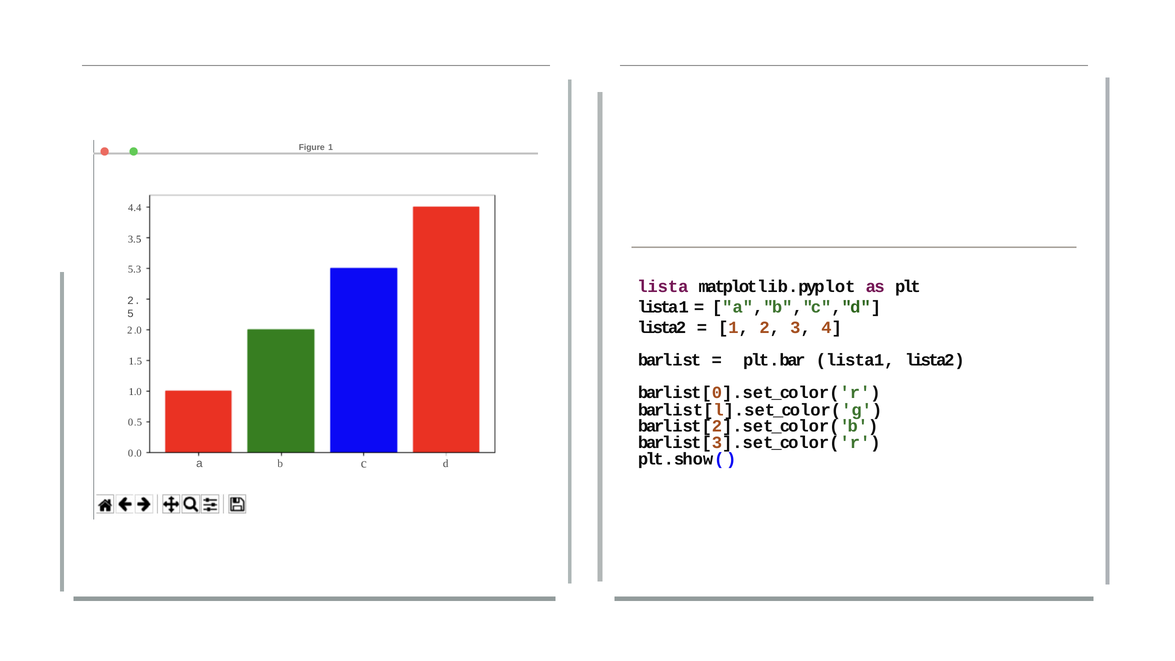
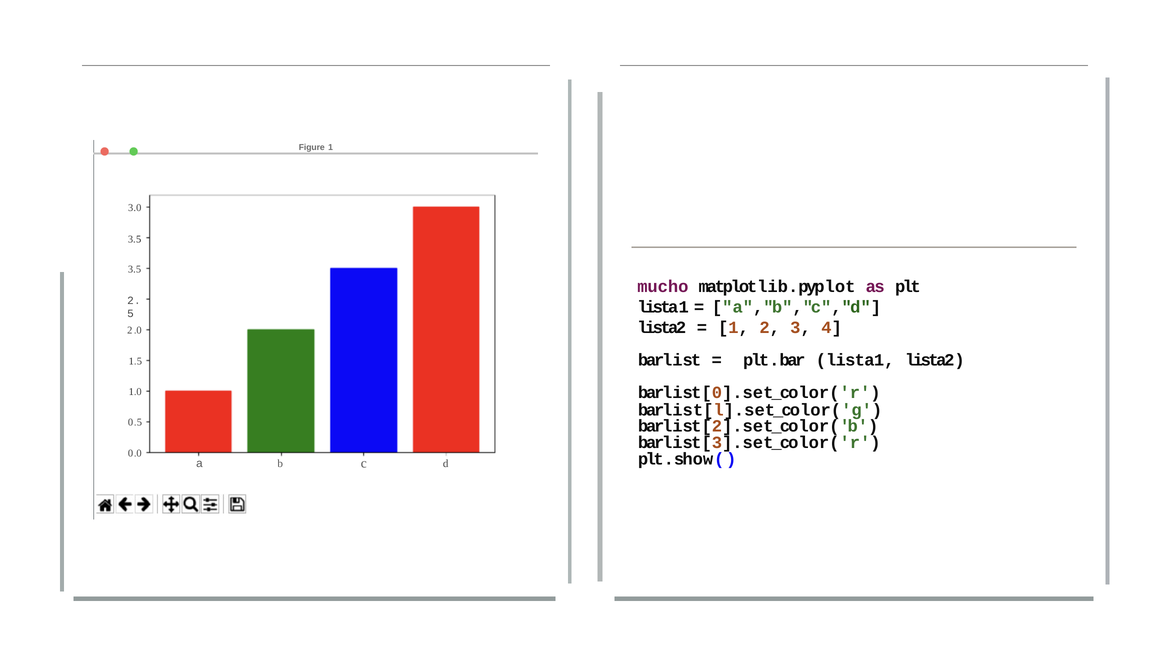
4.4: 4.4 -> 3.0
5.3 at (135, 269): 5.3 -> 3.5
lista: lista -> mucho
